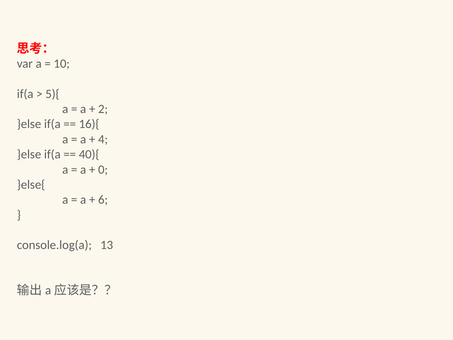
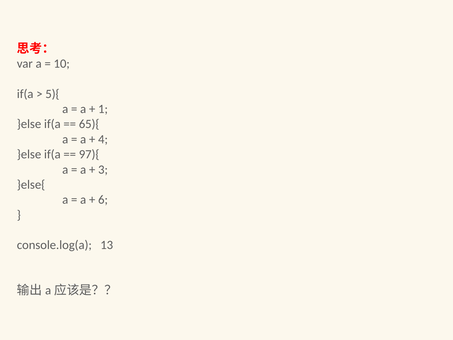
2: 2 -> 1
16){: 16){ -> 65){
40){: 40){ -> 97){
0: 0 -> 3
